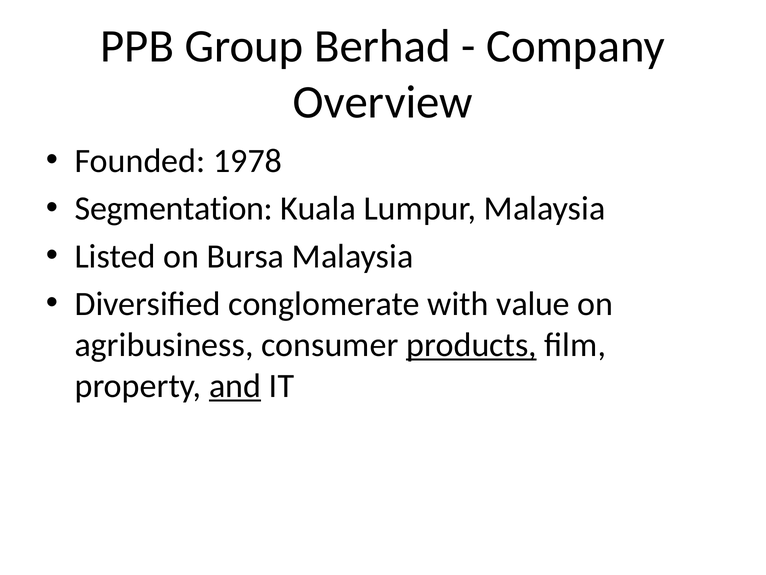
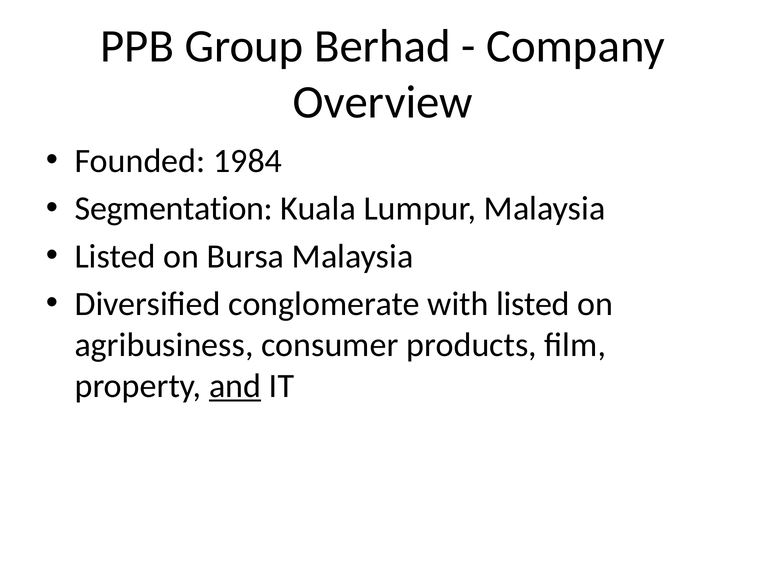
1978: 1978 -> 1984
with value: value -> listed
products underline: present -> none
